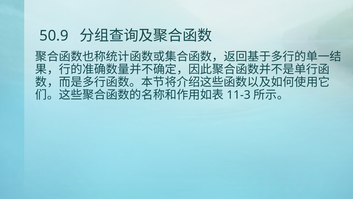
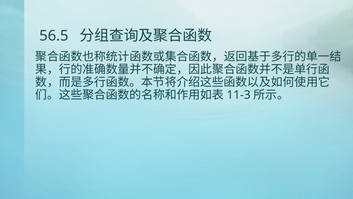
50.9: 50.9 -> 56.5
